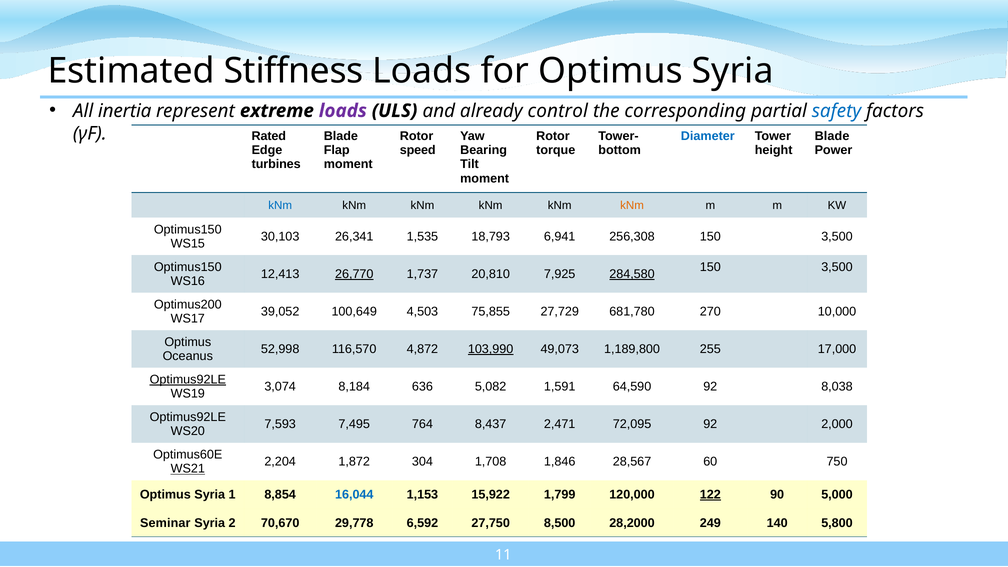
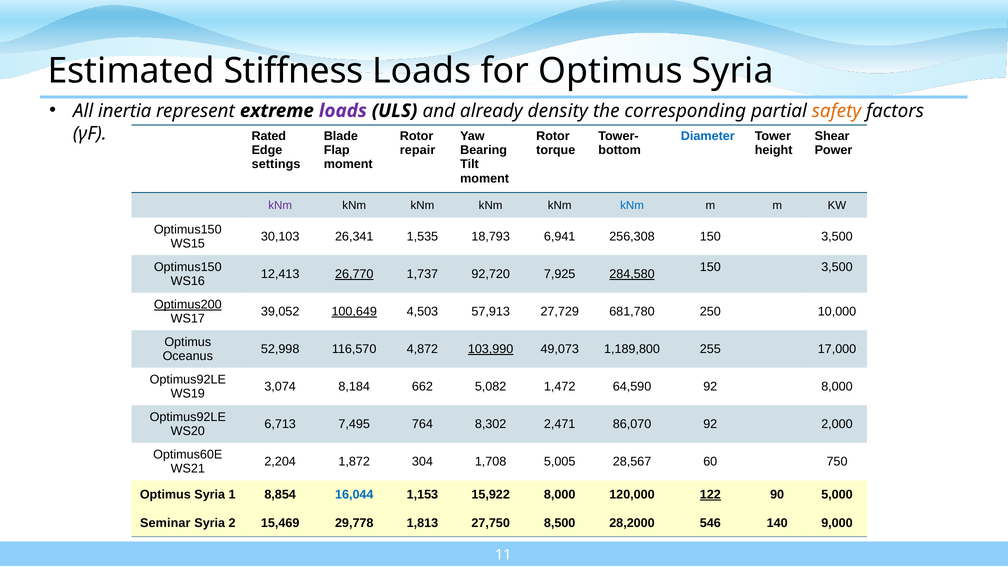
control: control -> density
safety colour: blue -> orange
Blade at (832, 136): Blade -> Shear
speed: speed -> repair
turbines: turbines -> settings
kNm at (280, 205) colour: blue -> purple
kNm at (632, 205) colour: orange -> blue
20,810: 20,810 -> 92,720
Optimus200 underline: none -> present
100,649 underline: none -> present
75,855: 75,855 -> 57,913
270: 270 -> 250
Optimus92LE at (188, 380) underline: present -> none
636: 636 -> 662
1,591: 1,591 -> 1,472
92 8,038: 8,038 -> 8,000
7,593: 7,593 -> 6,713
8,437: 8,437 -> 8,302
72,095: 72,095 -> 86,070
1,846: 1,846 -> 5,005
WS21 underline: present -> none
15,922 1,799: 1,799 -> 8,000
70,670: 70,670 -> 15,469
6,592: 6,592 -> 1,813
249: 249 -> 546
5,800: 5,800 -> 9,000
